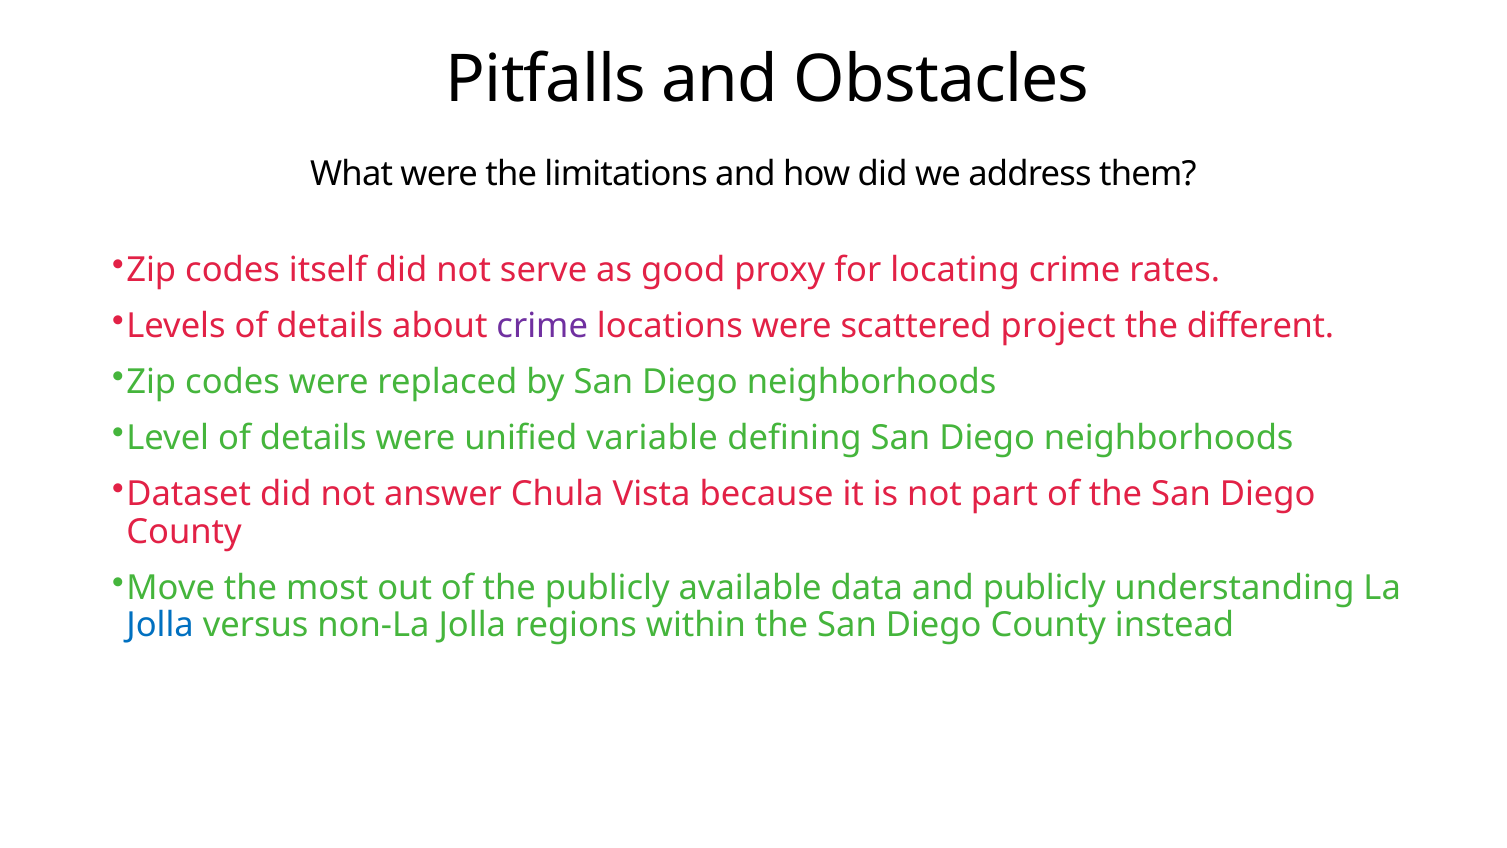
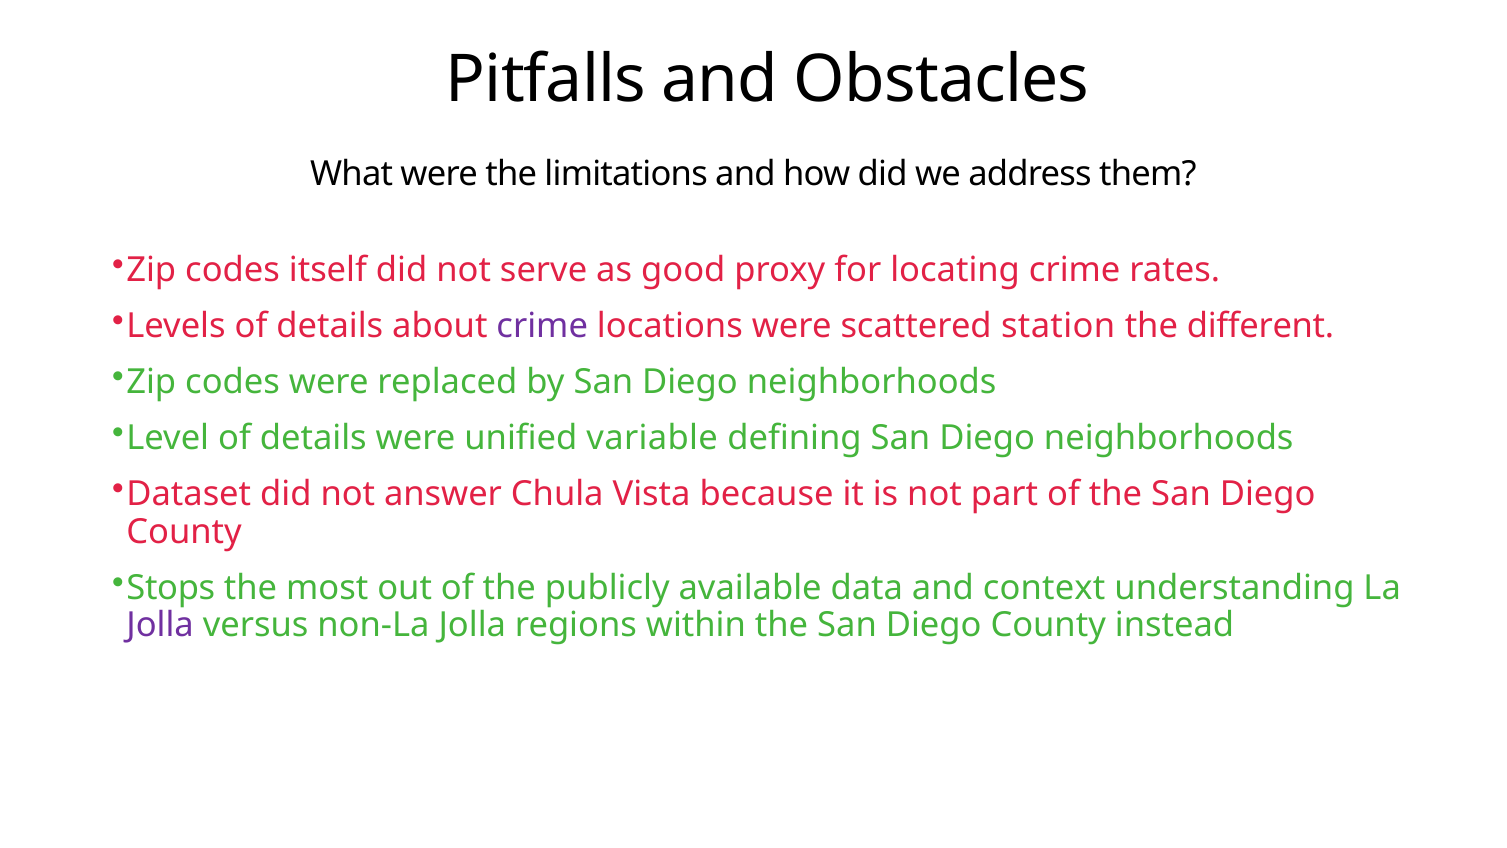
project: project -> station
Move: Move -> Stops
and publicly: publicly -> context
Jolla at (160, 625) colour: blue -> purple
